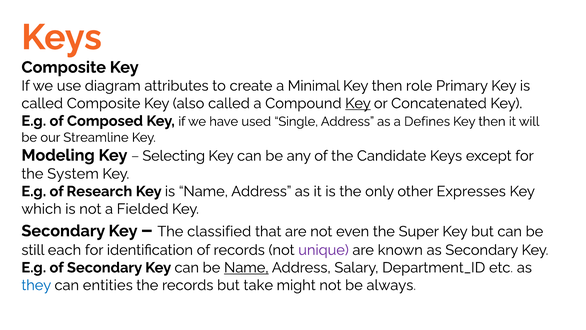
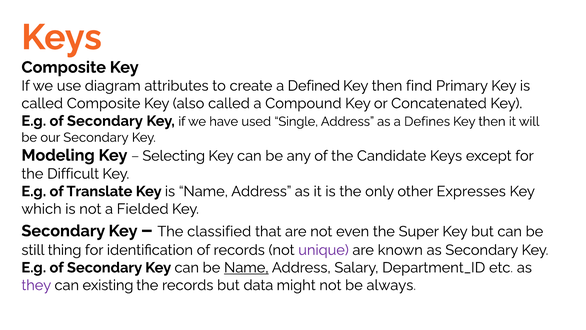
Minimal: Minimal -> Defined
role: role -> find
Key at (358, 103) underline: present -> none
Composed at (105, 121): Composed -> Secondary
our Streamline: Streamline -> Secondary
System: System -> Difficult
Research: Research -> Translate
each: each -> thing
they colour: blue -> purple
entities: entities -> existing
take: take -> data
